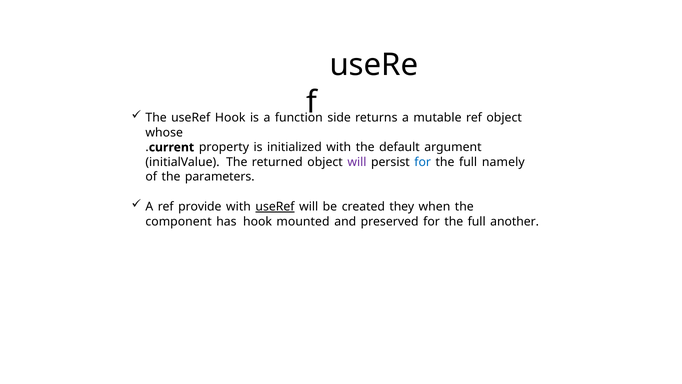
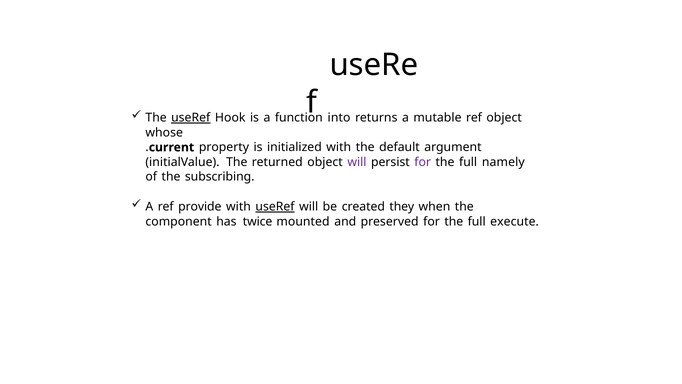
useRef at (191, 118) underline: none -> present
side: side -> into
for at (423, 162) colour: blue -> purple
parameters: parameters -> subscribing
has hook: hook -> twice
another: another -> execute
